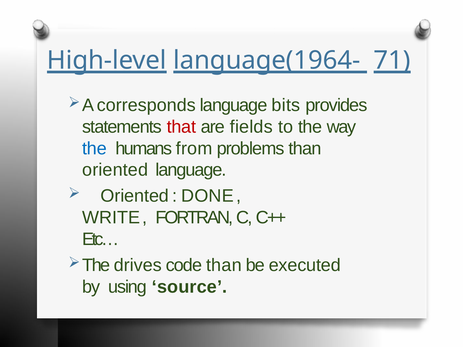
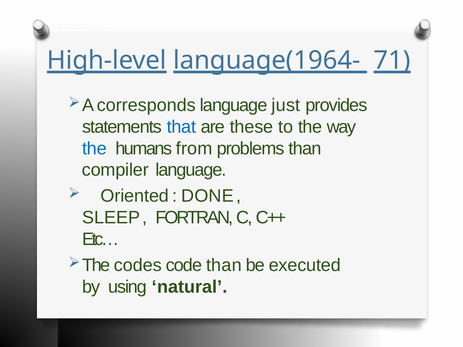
bits: bits -> just
that colour: red -> blue
fields: fields -> these
oriented at (115, 170): oriented -> compiler
WRITE: WRITE -> SLEEP
drives: drives -> codes
source: source -> natural
